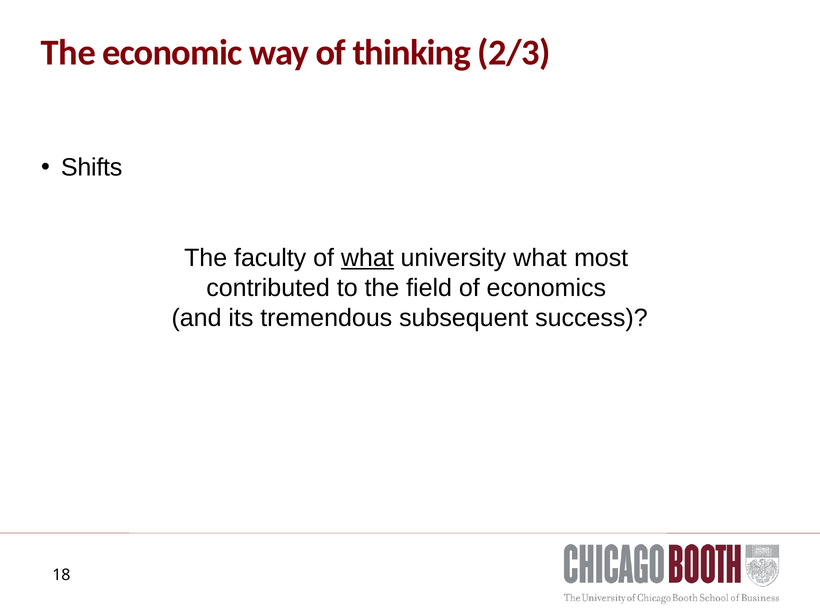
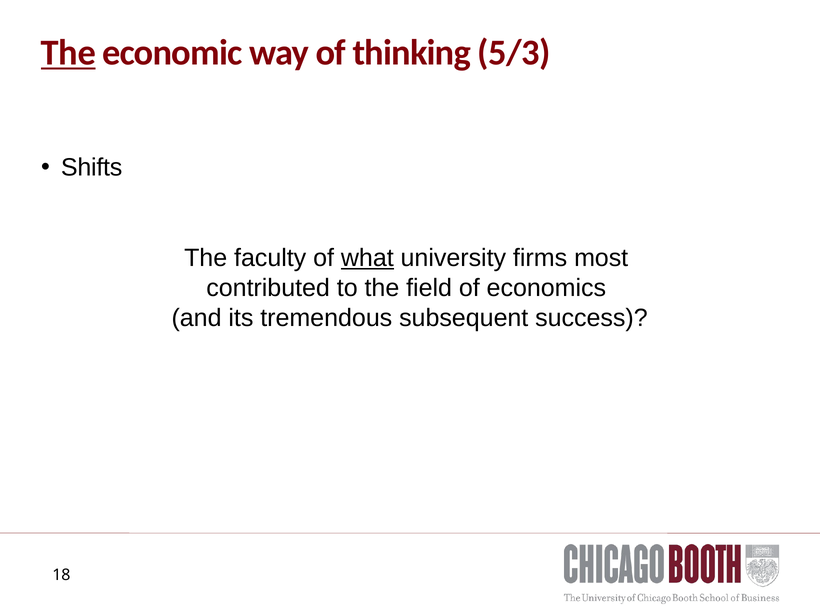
The at (68, 53) underline: none -> present
2/3: 2/3 -> 5/3
university what: what -> firms
